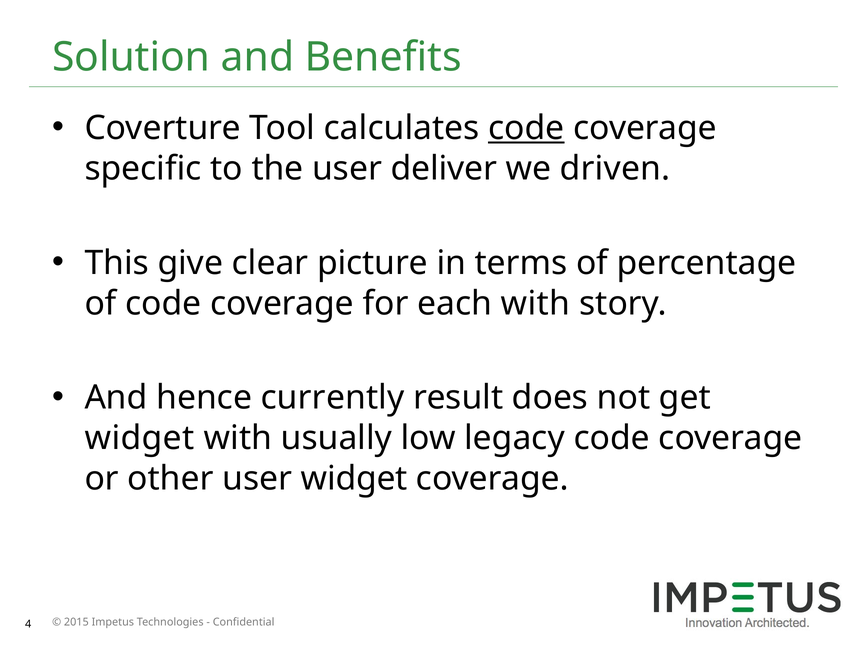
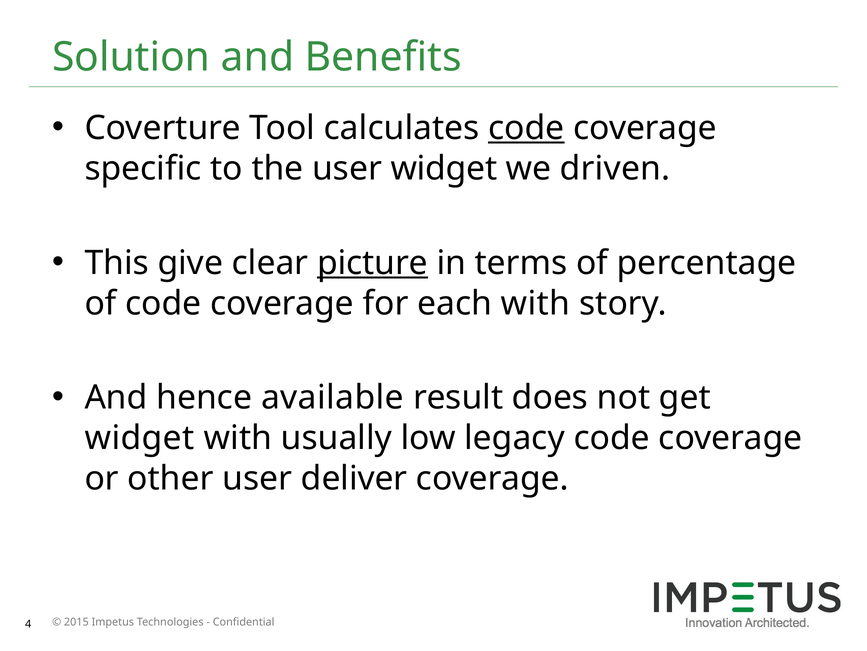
user deliver: deliver -> widget
picture underline: none -> present
currently: currently -> available
user widget: widget -> deliver
